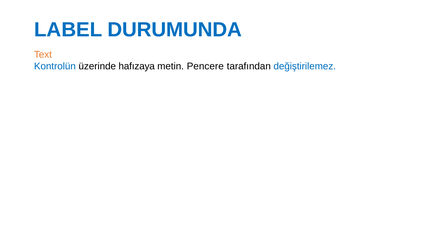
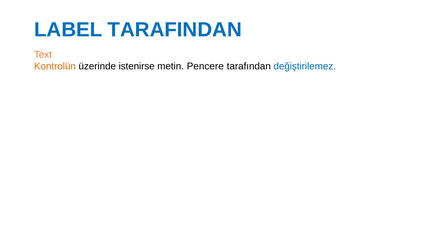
DURUMUNDA: DURUMUNDA -> TARAFINDAN
Kontrolün colour: blue -> orange
hafızaya: hafızaya -> istenirse
